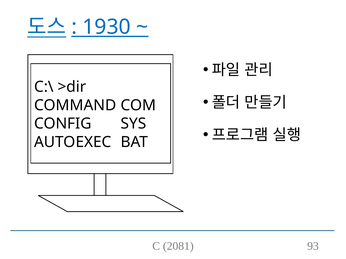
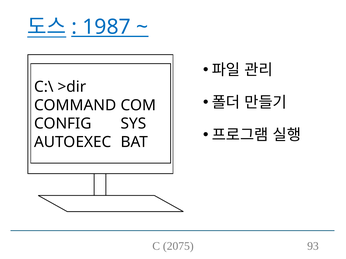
1930: 1930 -> 1987
2081: 2081 -> 2075
